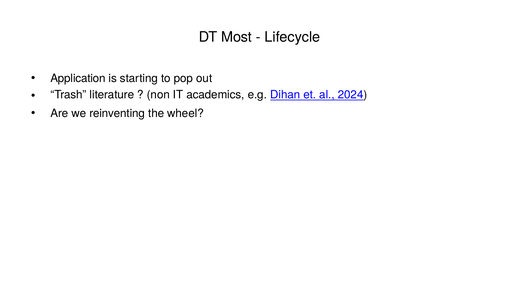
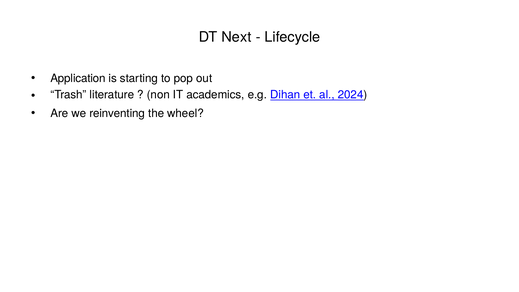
Most: Most -> Next
